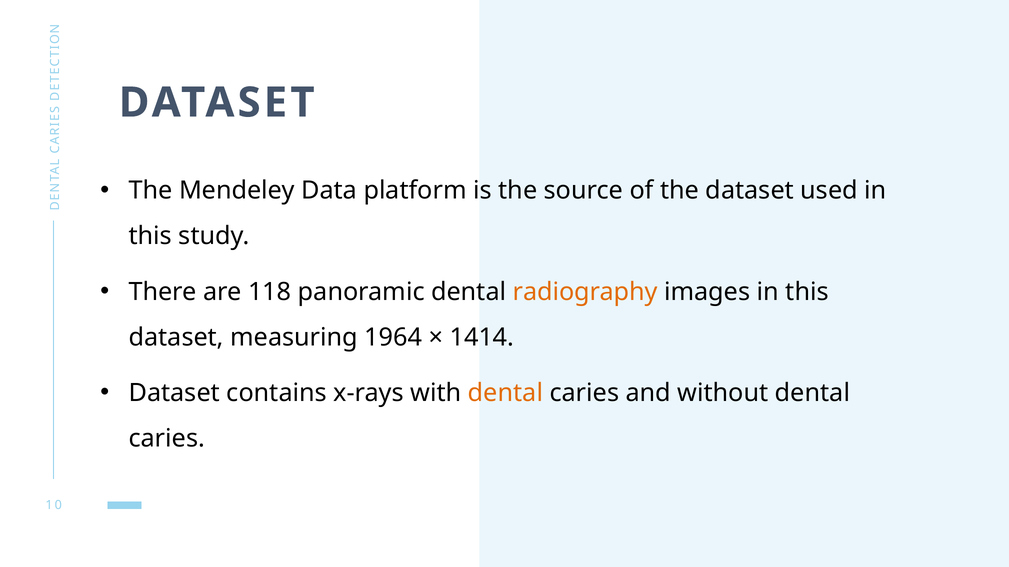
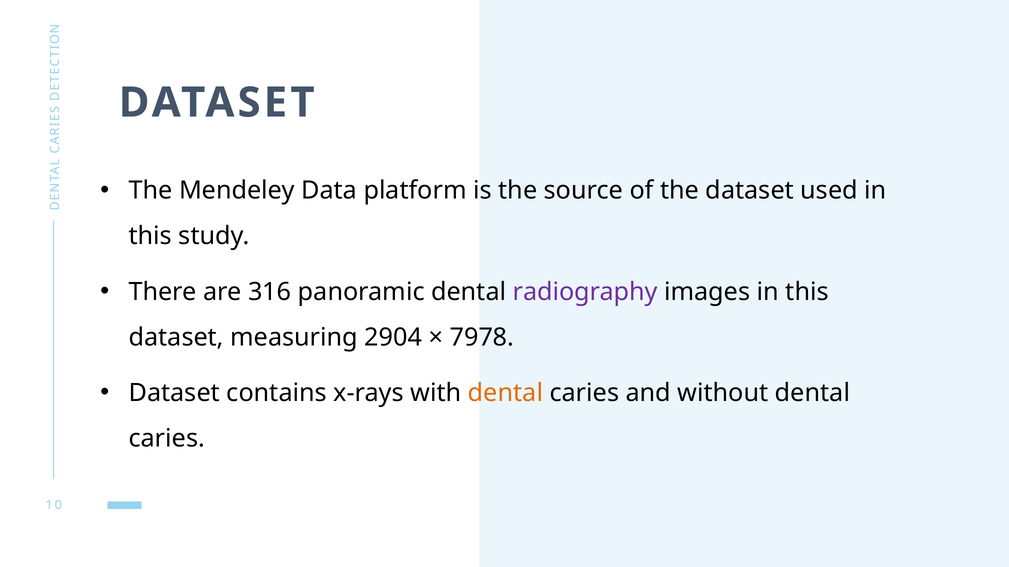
118: 118 -> 316
radiography colour: orange -> purple
1964: 1964 -> 2904
1414: 1414 -> 7978
